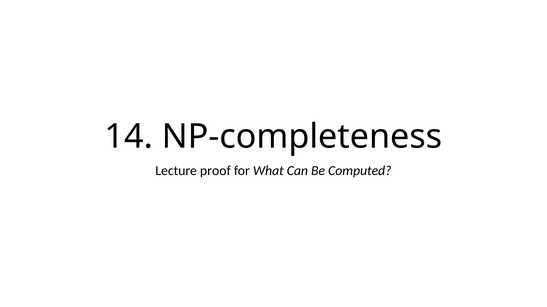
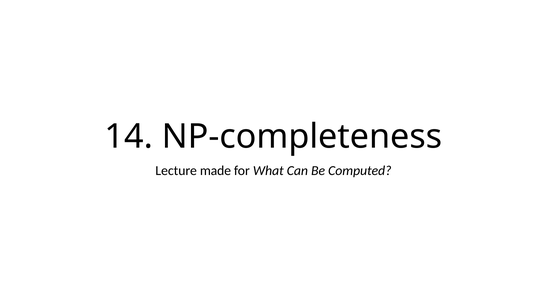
proof: proof -> made
